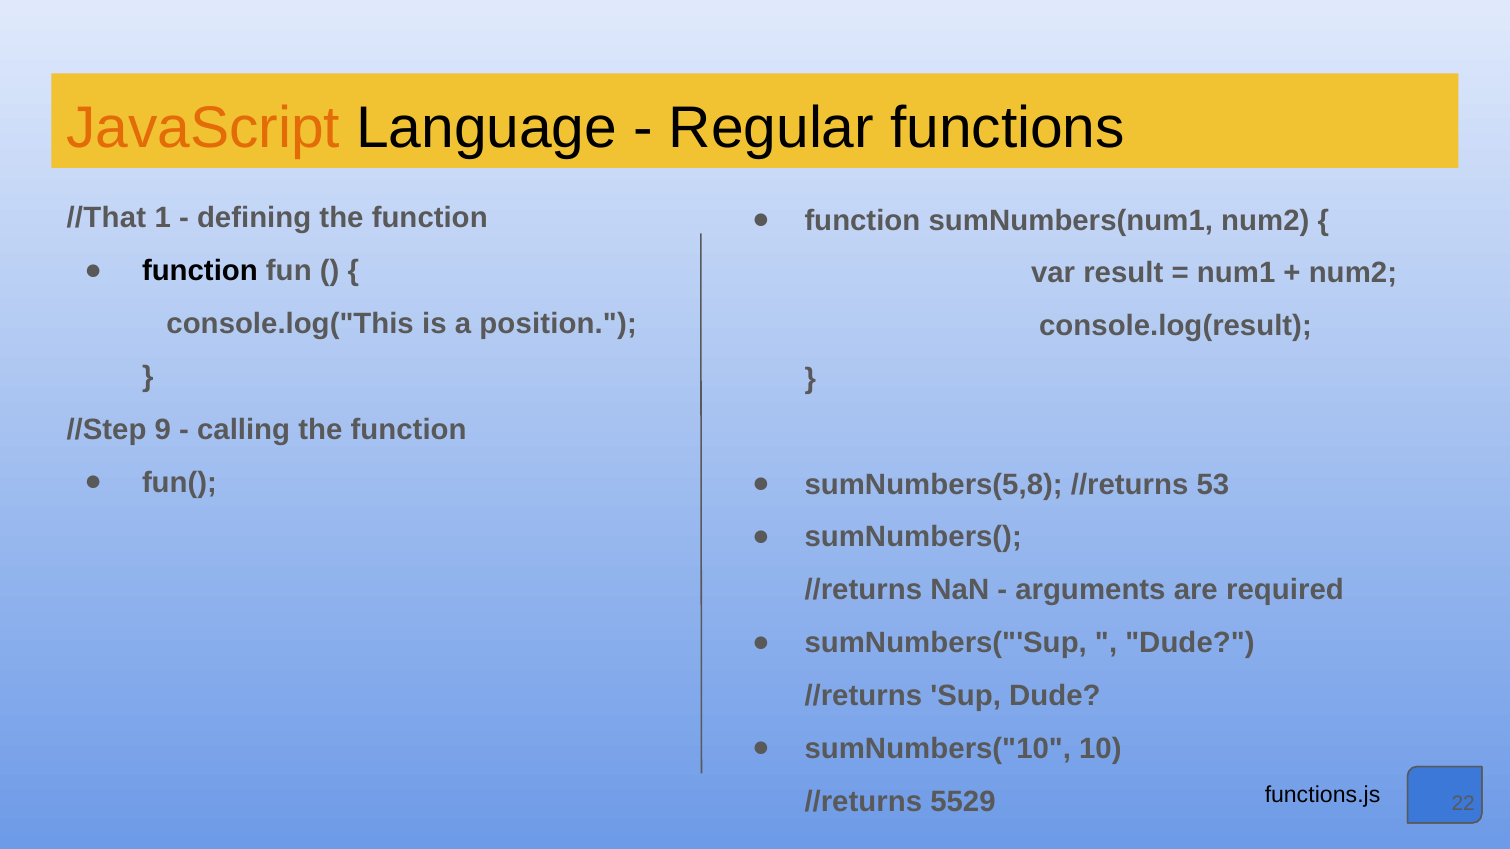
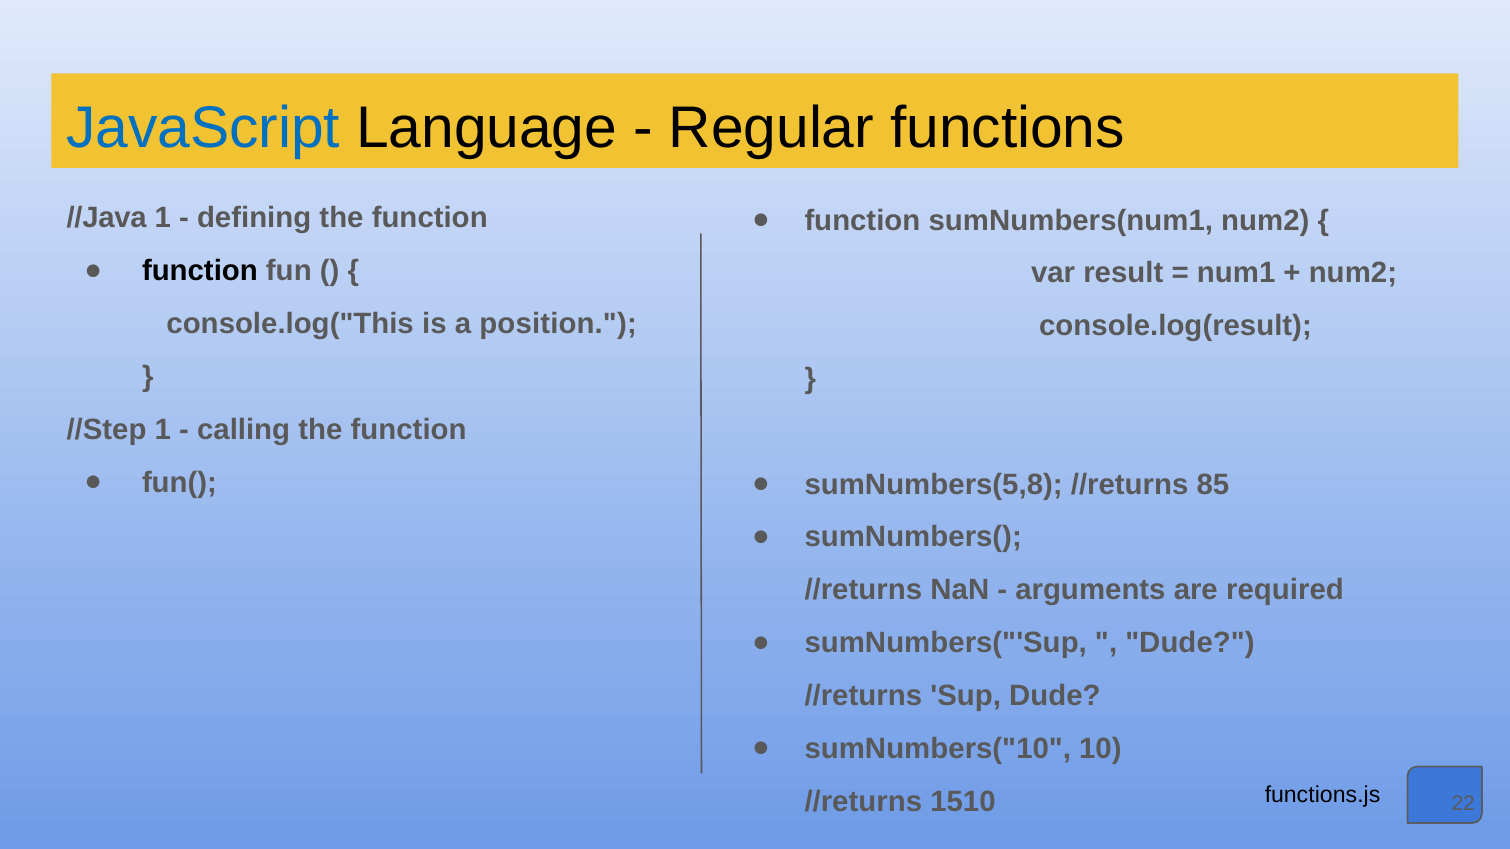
JavaScript colour: orange -> blue
//That: //That -> //Java
//Step 9: 9 -> 1
53: 53 -> 85
5529: 5529 -> 1510
